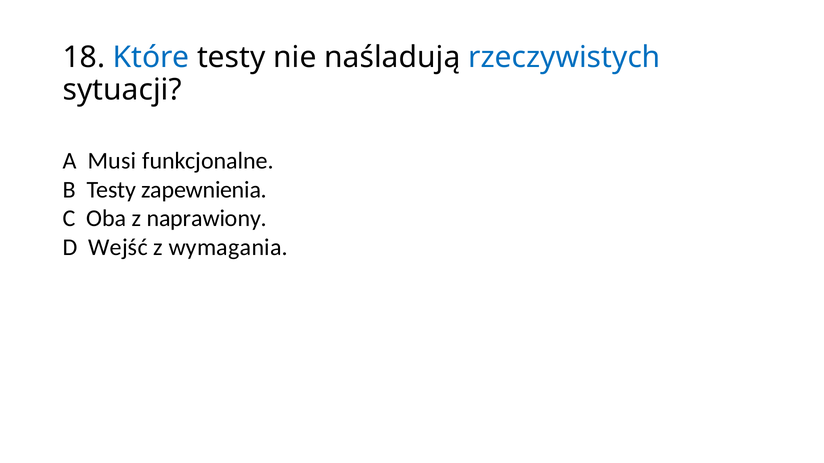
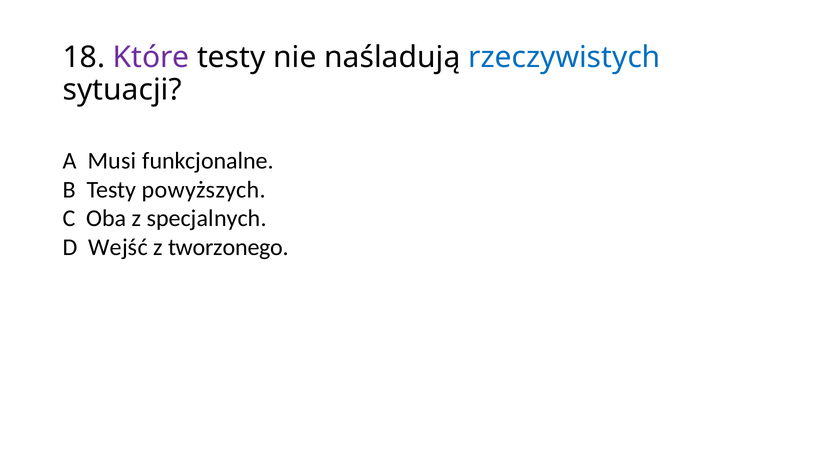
Które colour: blue -> purple
zapewnienia: zapewnienia -> powyższych
naprawiony: naprawiony -> specjalnych
wymagania: wymagania -> tworzonego
